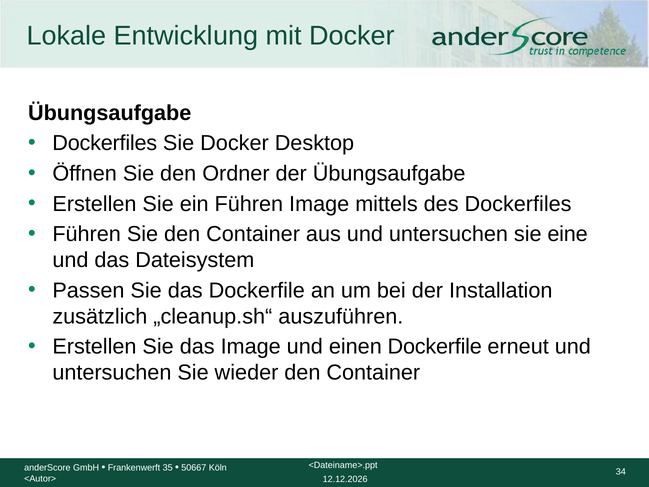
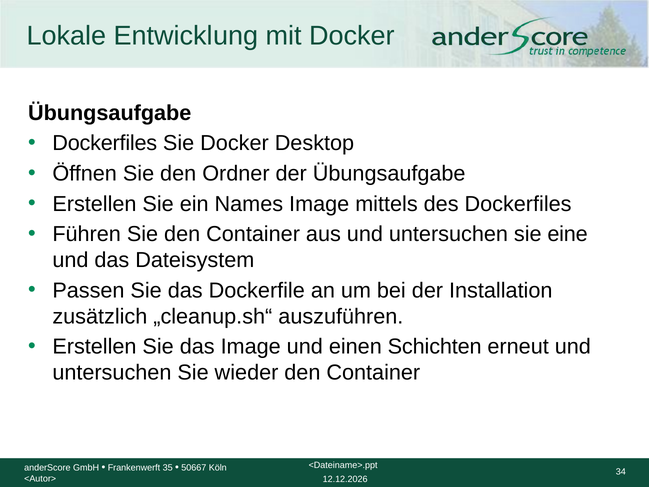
ein Führen: Führen -> Names
einen Dockerfile: Dockerfile -> Schichten
